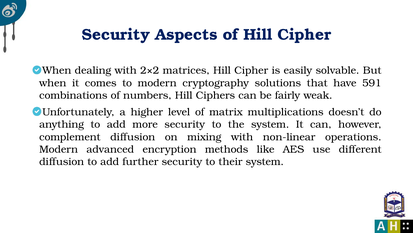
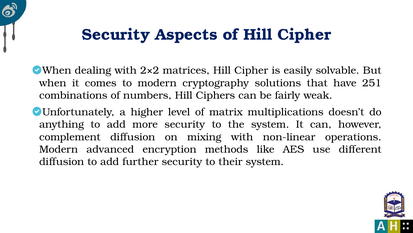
591: 591 -> 251
